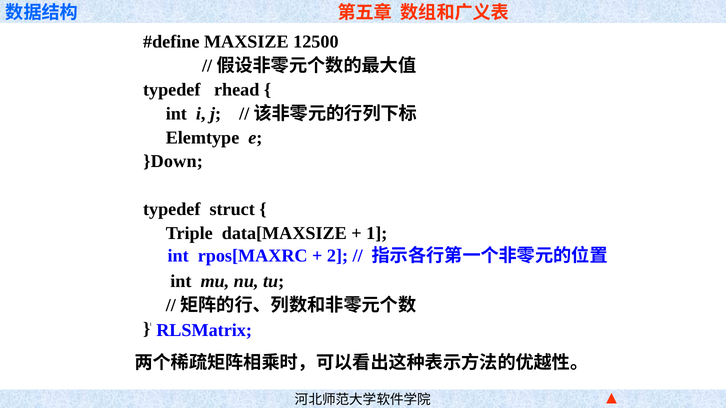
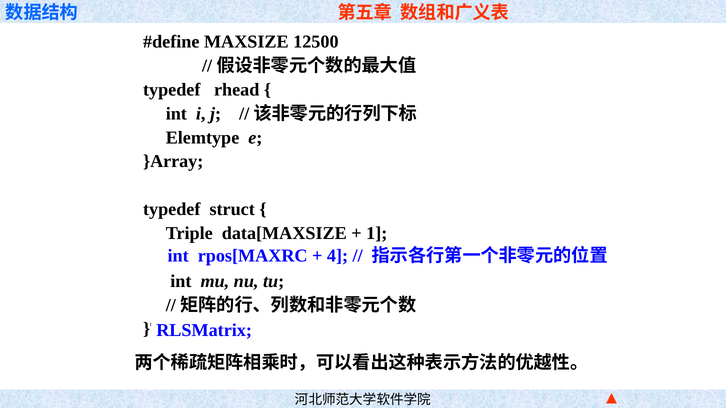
}Down: }Down -> }Array
2: 2 -> 4
